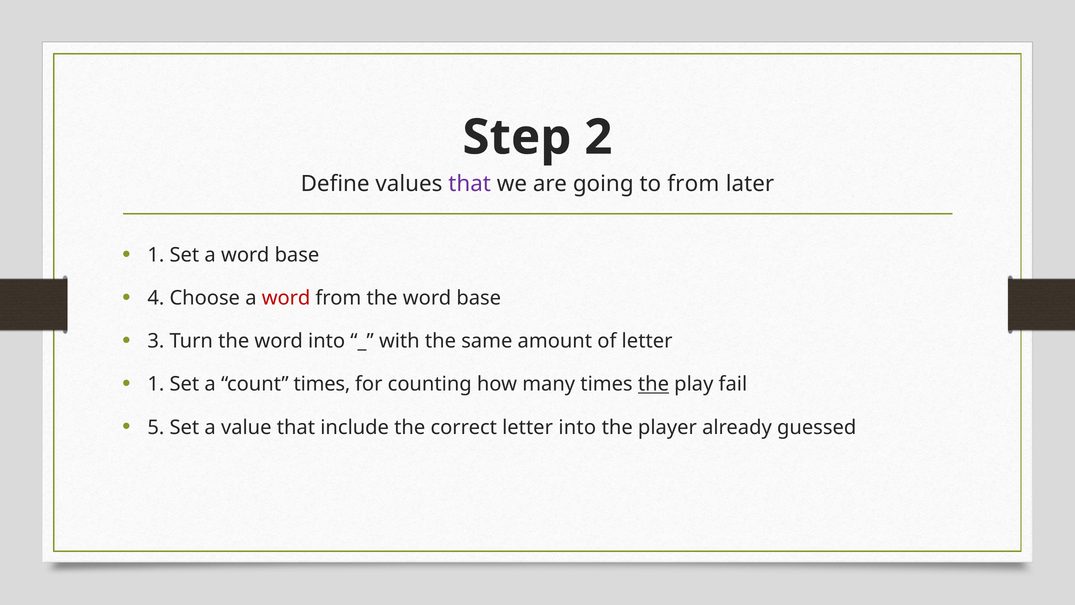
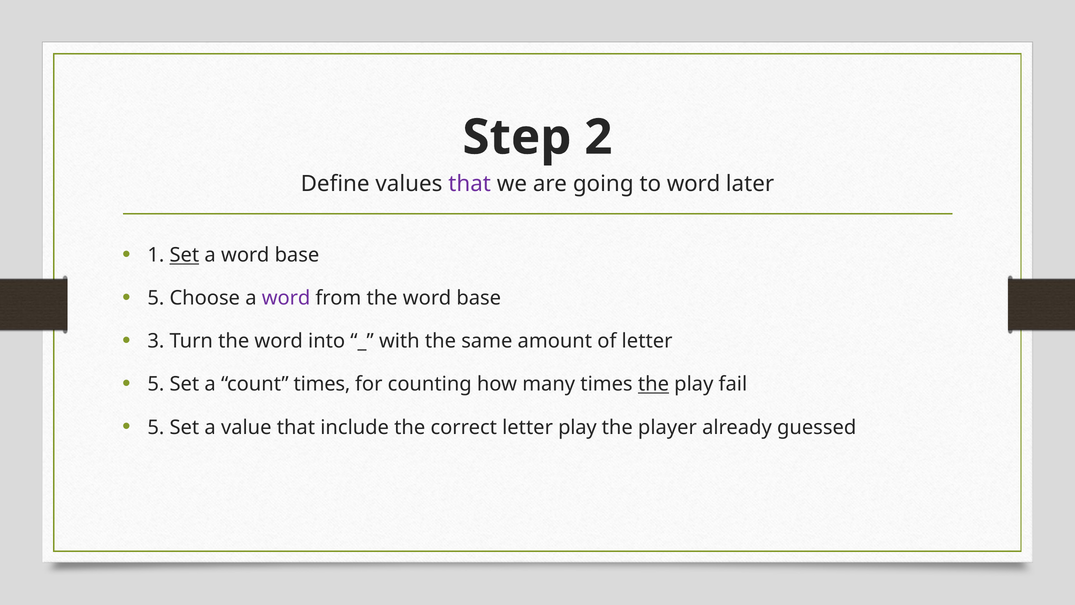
to from: from -> word
Set at (184, 255) underline: none -> present
4 at (156, 298): 4 -> 5
word at (286, 298) colour: red -> purple
1 at (156, 384): 1 -> 5
letter into: into -> play
